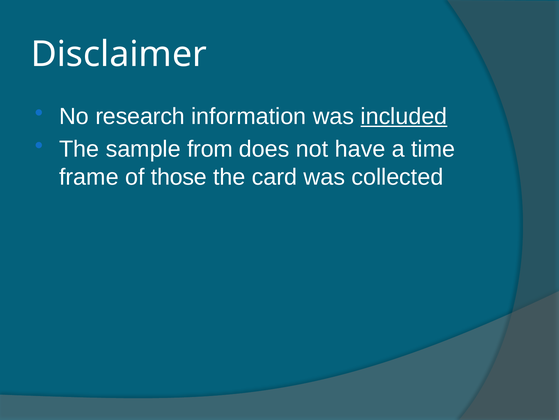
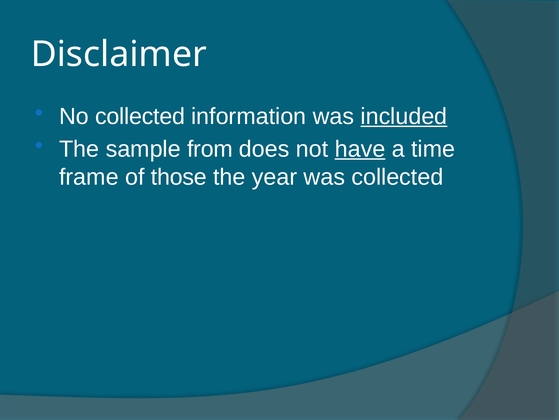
No research: research -> collected
have underline: none -> present
card: card -> year
